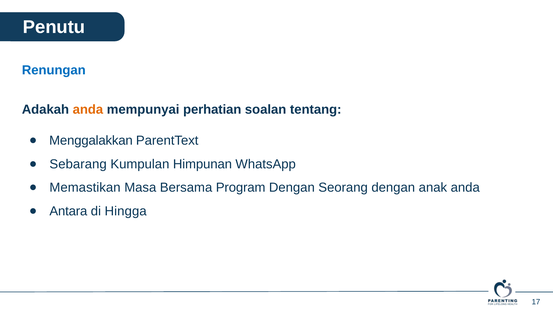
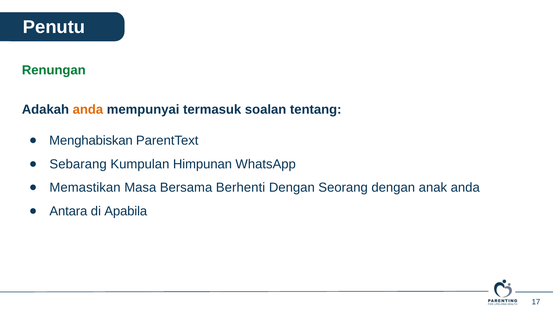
Renungan colour: blue -> green
perhatian: perhatian -> termasuk
Menggalakkan: Menggalakkan -> Menghabiskan
Program: Program -> Berhenti
Hingga: Hingga -> Apabila
